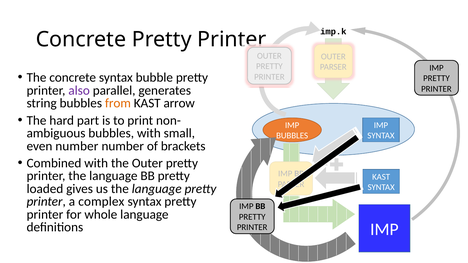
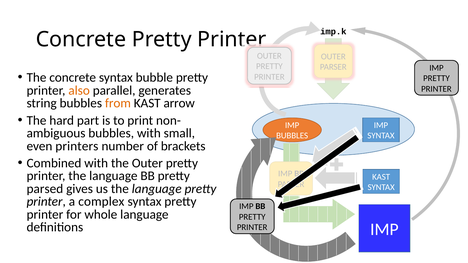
also colour: purple -> orange
even number: number -> printers
loaded: loaded -> parsed
